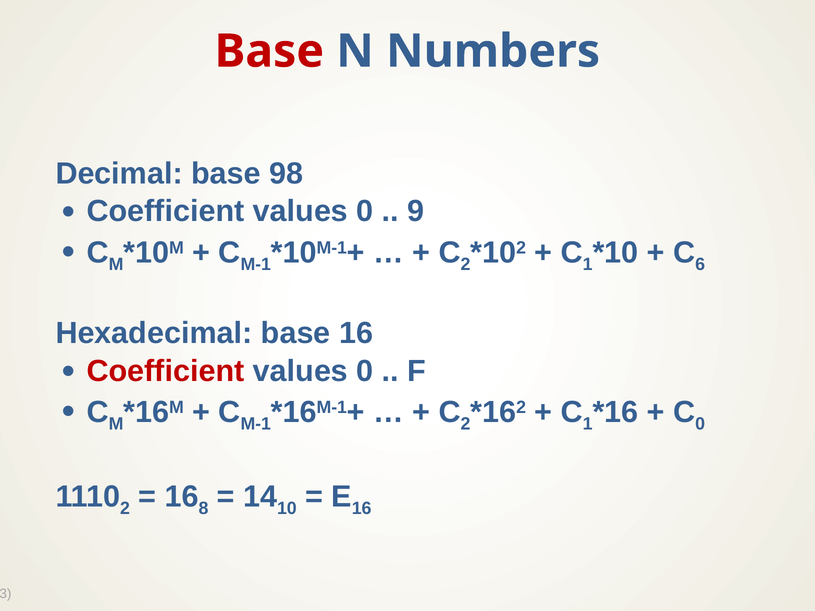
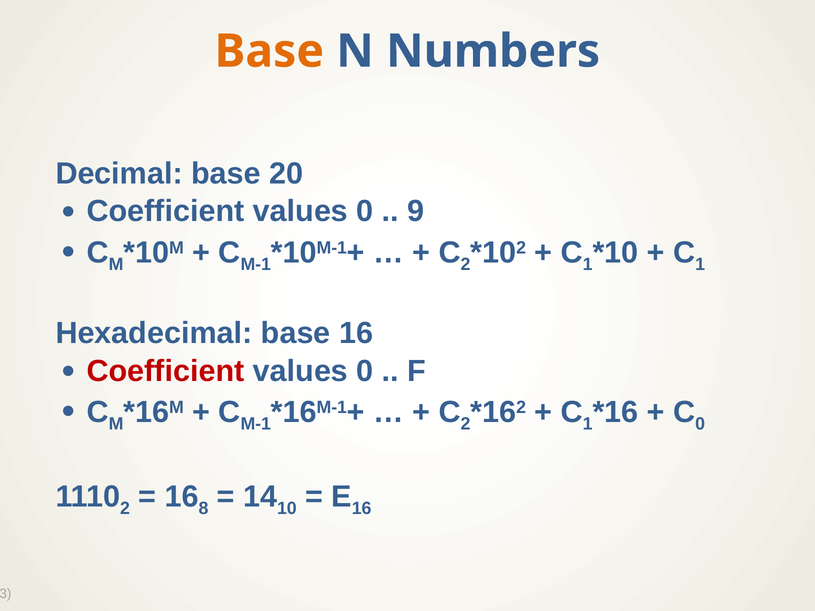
Base at (269, 51) colour: red -> orange
98: 98 -> 20
6 at (700, 265): 6 -> 1
